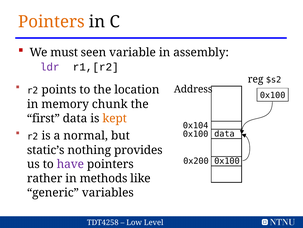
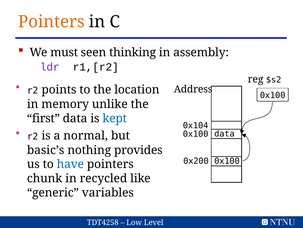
variable: variable -> thinking
chunk: chunk -> unlike
kept colour: orange -> blue
static’s: static’s -> basic’s
have colour: purple -> blue
rather: rather -> chunk
methods: methods -> recycled
